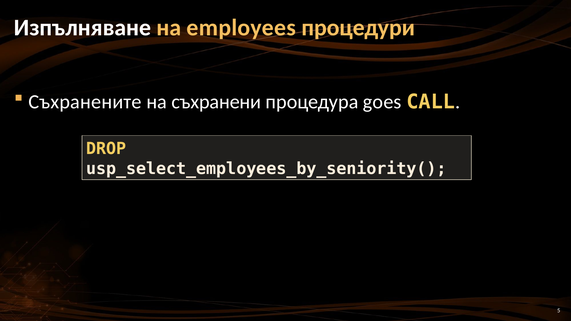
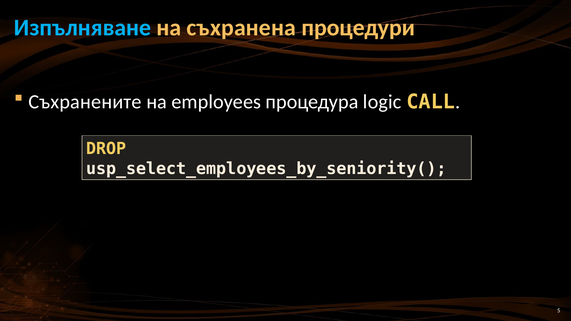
Изпълняване colour: white -> light blue
employees: employees -> съхранена
съхранени: съхранени -> employees
goes: goes -> logic
